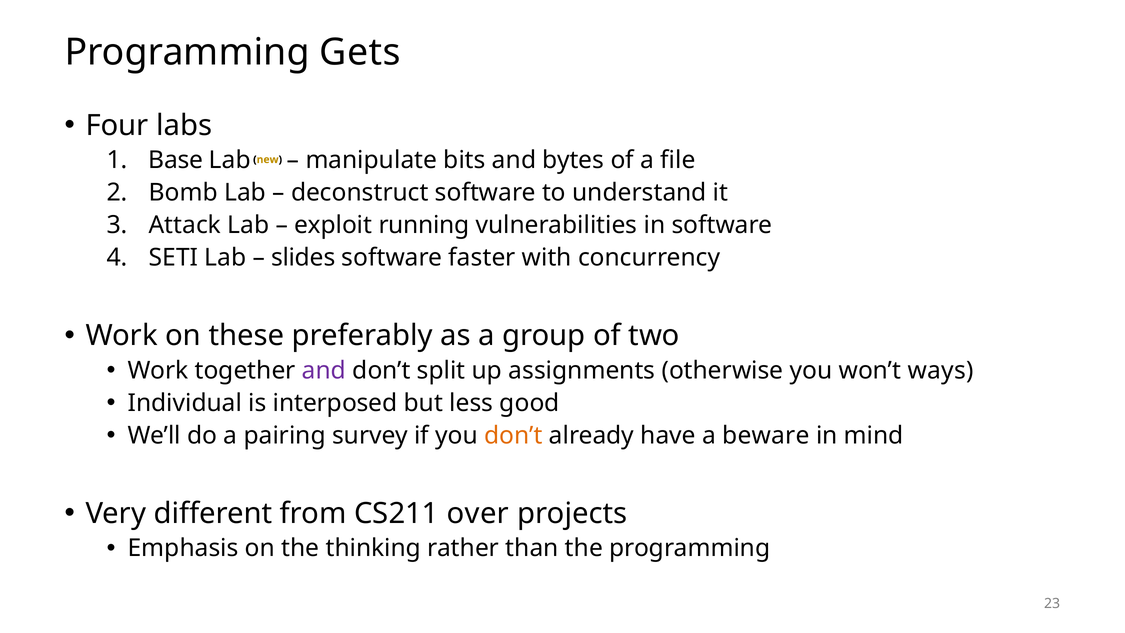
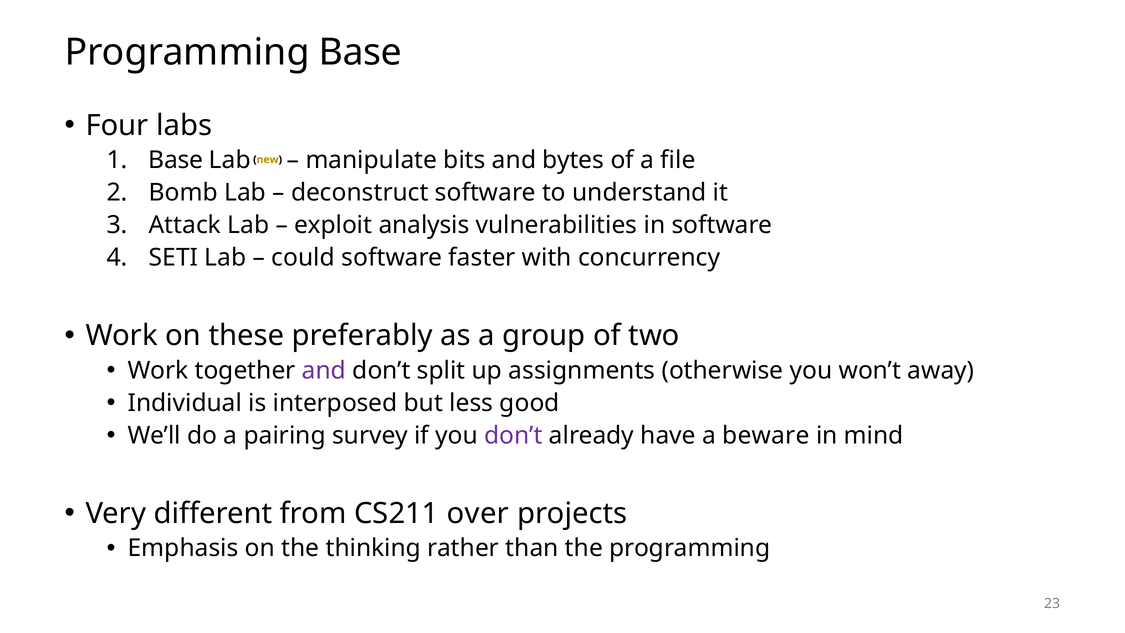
Programming Gets: Gets -> Base
running: running -> analysis
slides: slides -> could
ways: ways -> away
don’t at (513, 435) colour: orange -> purple
